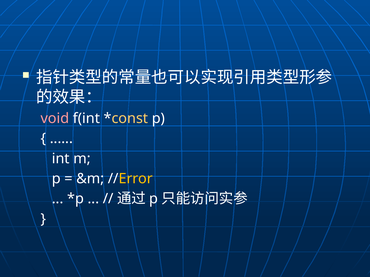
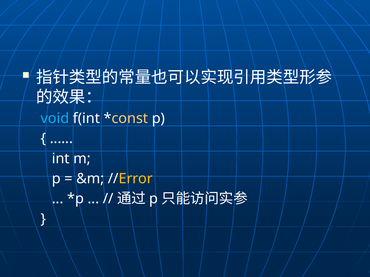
void colour: pink -> light blue
